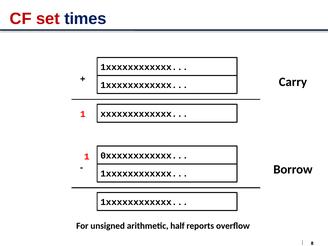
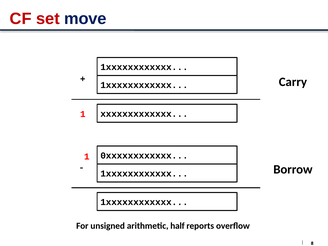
times: times -> move
